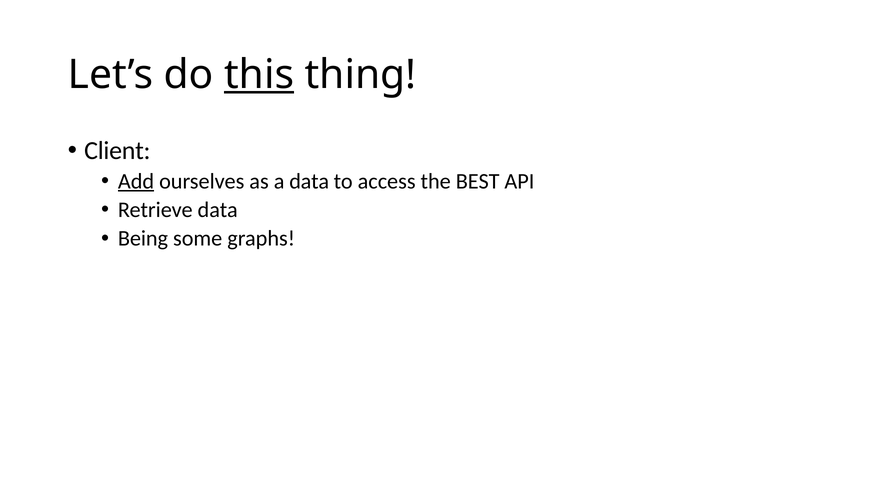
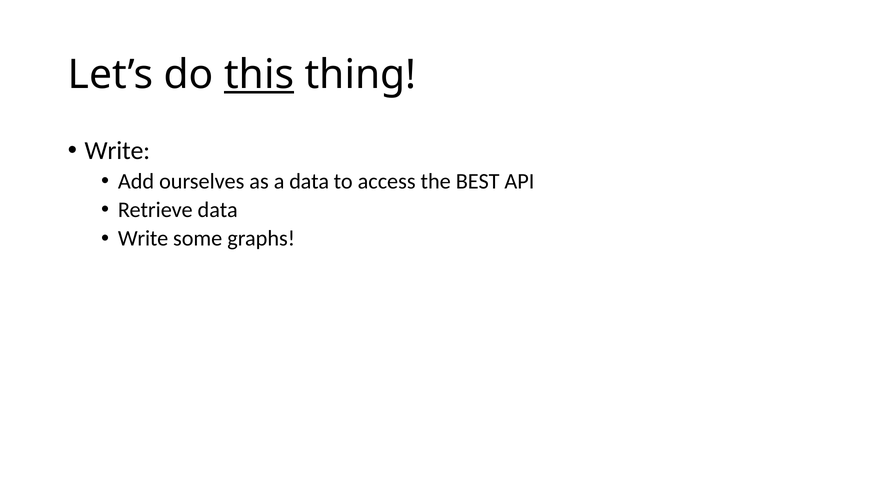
Client at (117, 150): Client -> Write
Add underline: present -> none
Being at (143, 238): Being -> Write
